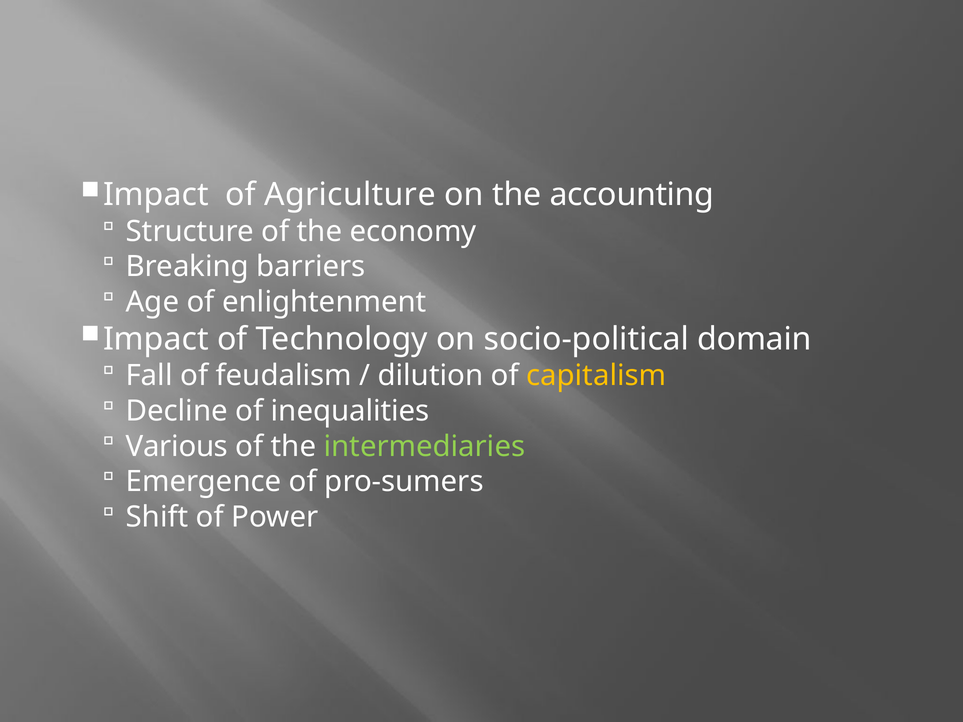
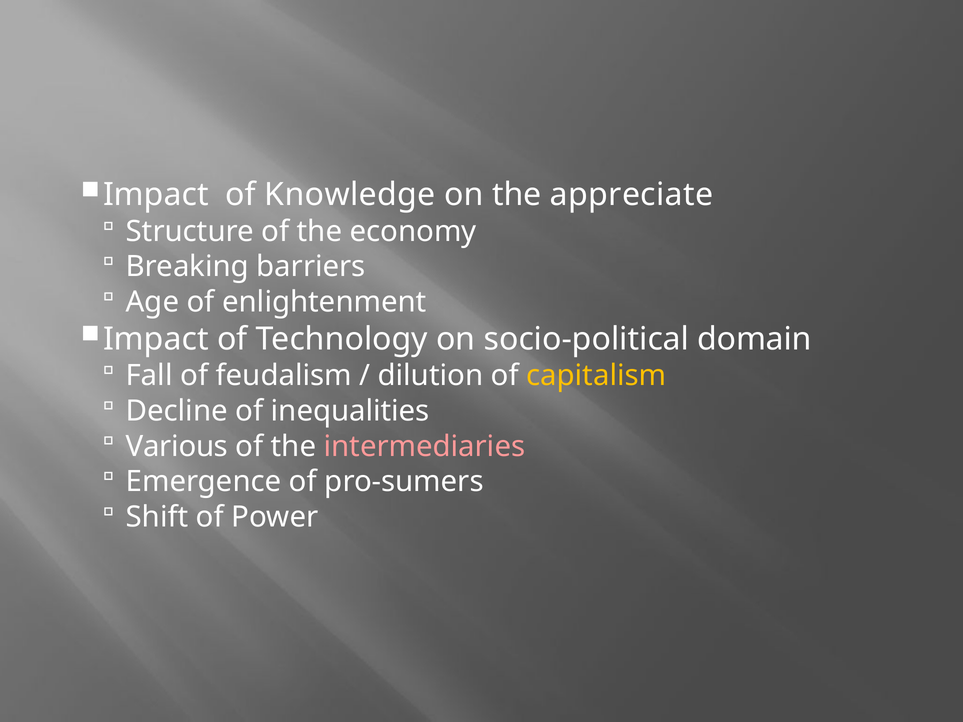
Agriculture: Agriculture -> Knowledge
accounting: accounting -> appreciate
intermediaries colour: light green -> pink
